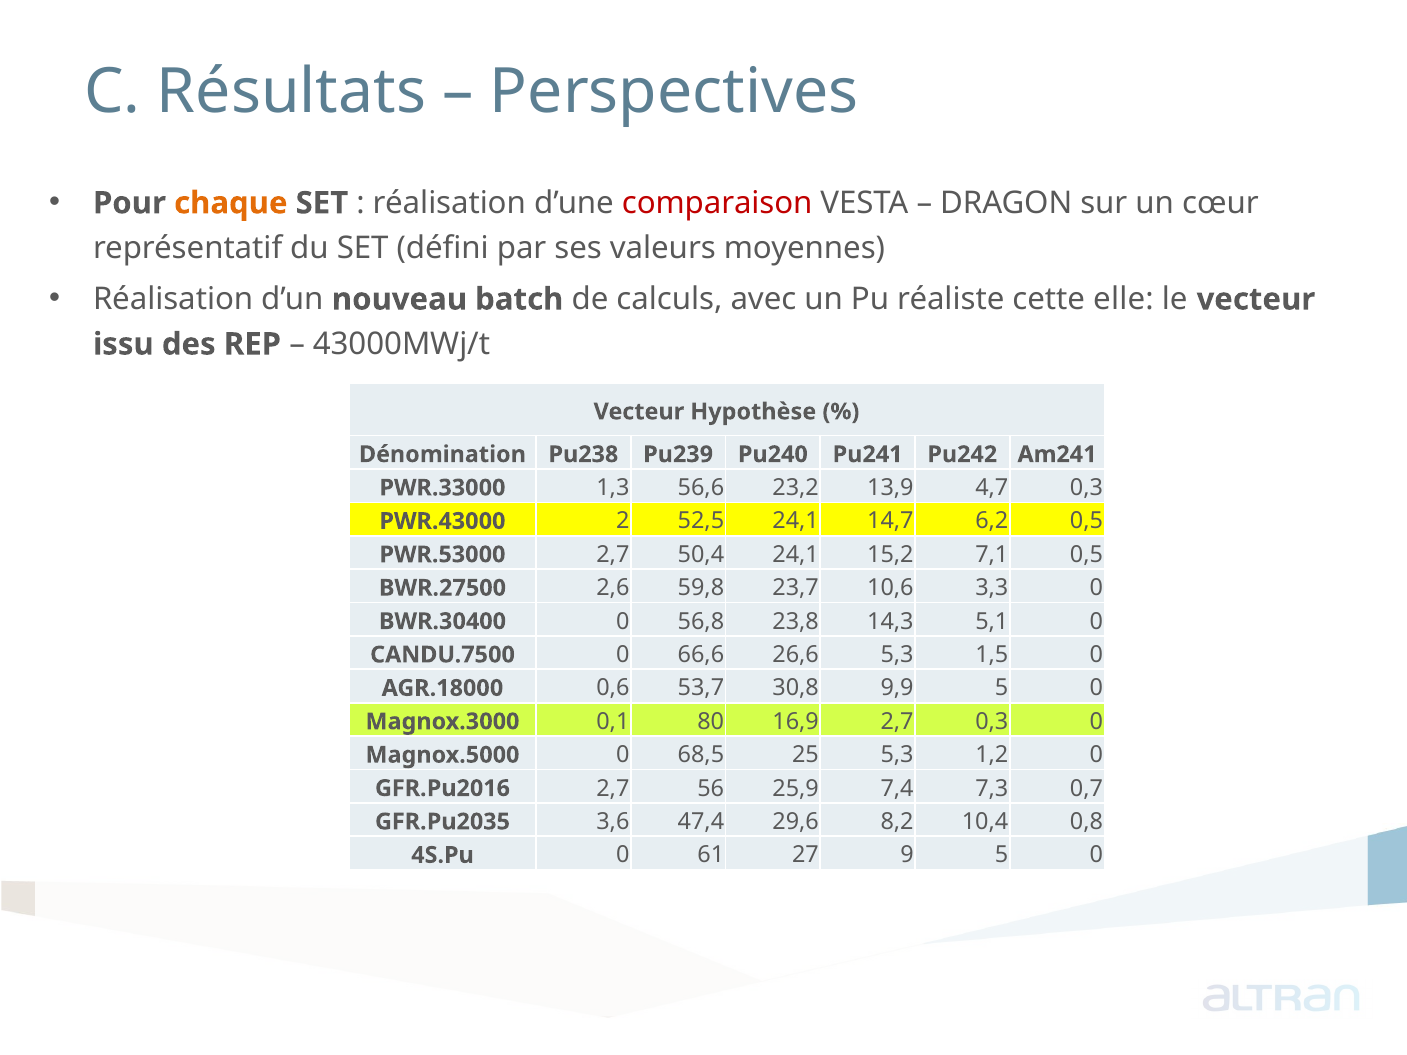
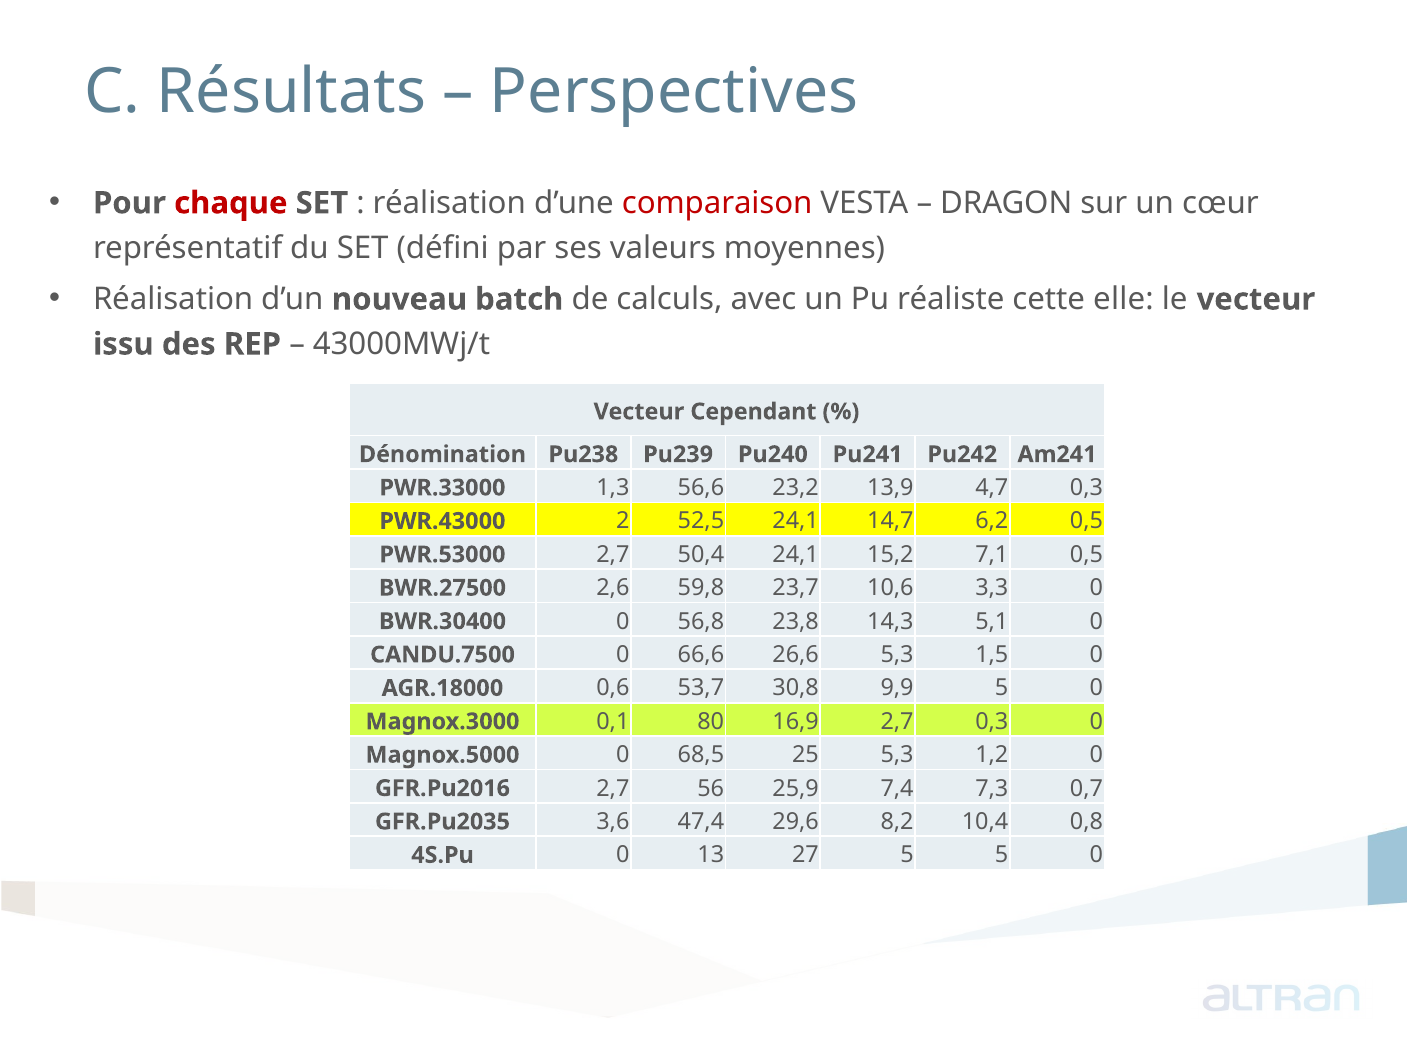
chaque colour: orange -> red
Hypothèse: Hypothèse -> Cependant
61: 61 -> 13
27 9: 9 -> 5
